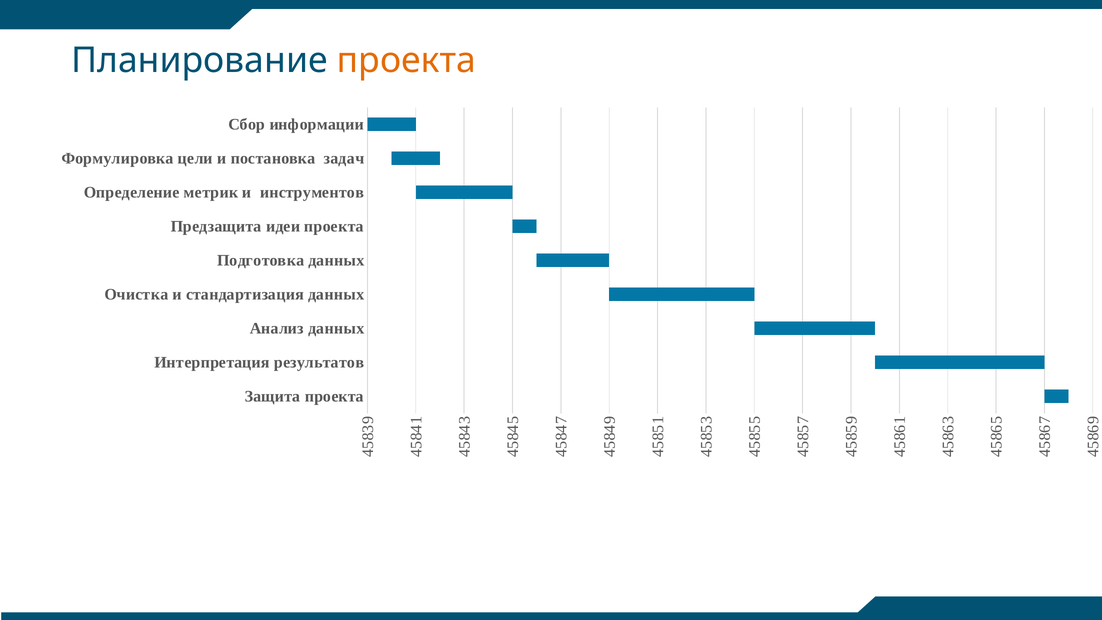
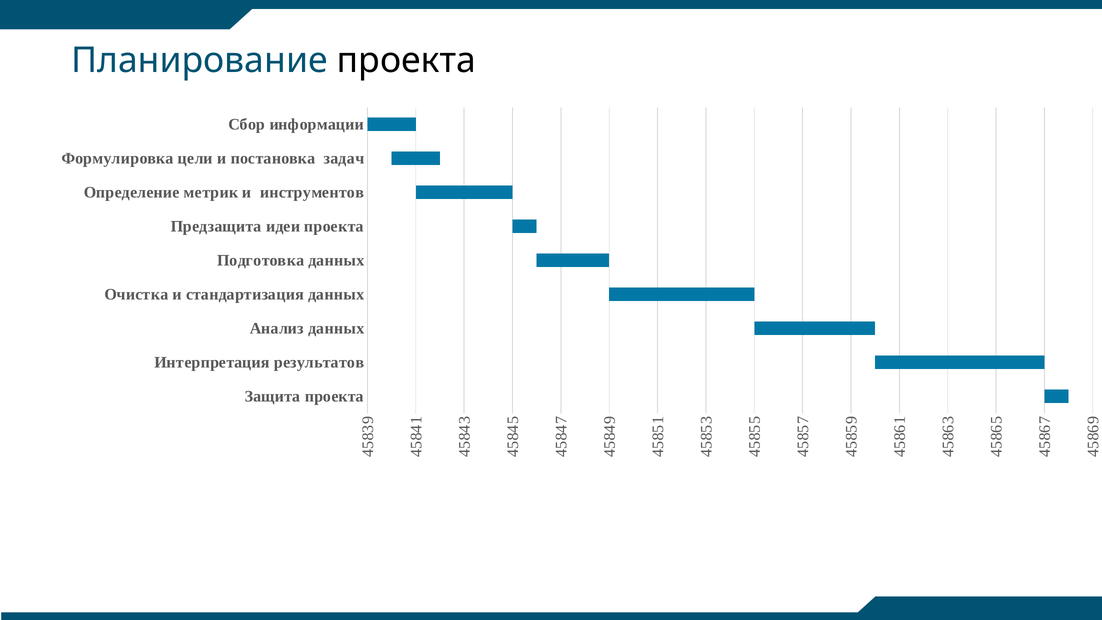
проекта at (406, 61) colour: orange -> black
